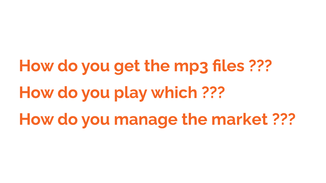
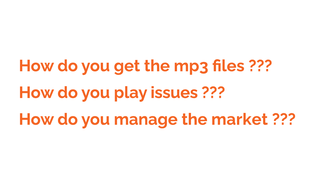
which: which -> issues
